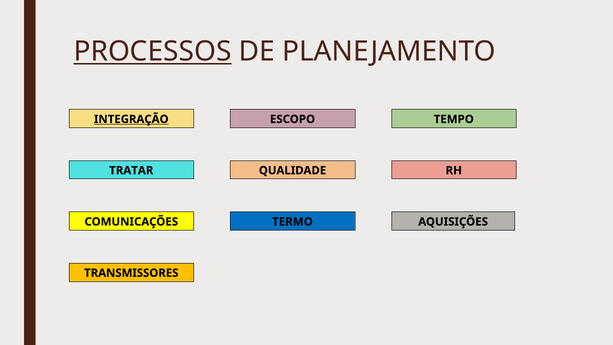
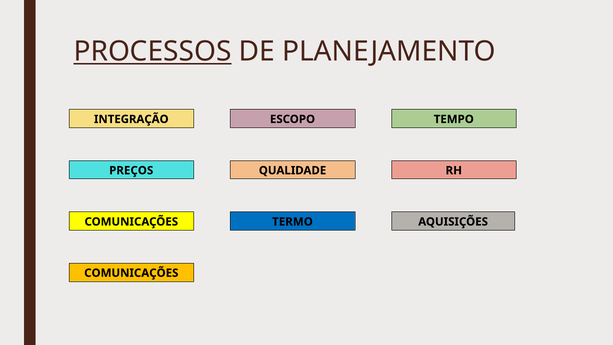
INTEGRAÇÃO underline: present -> none
TRATAR: TRATAR -> PREÇOS
TRANSMISSORES at (131, 273): TRANSMISSORES -> COMUNICAÇÕES
